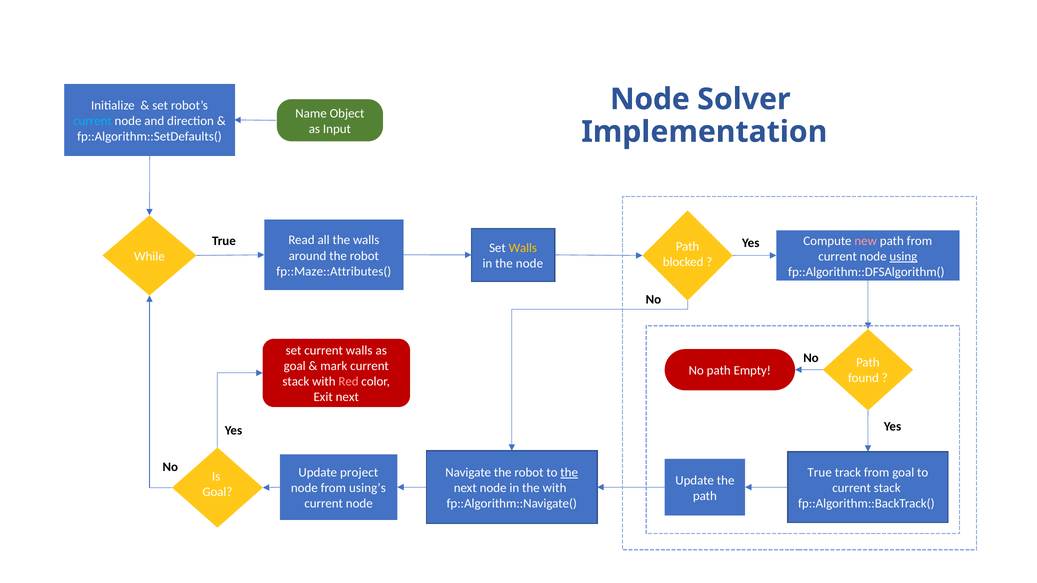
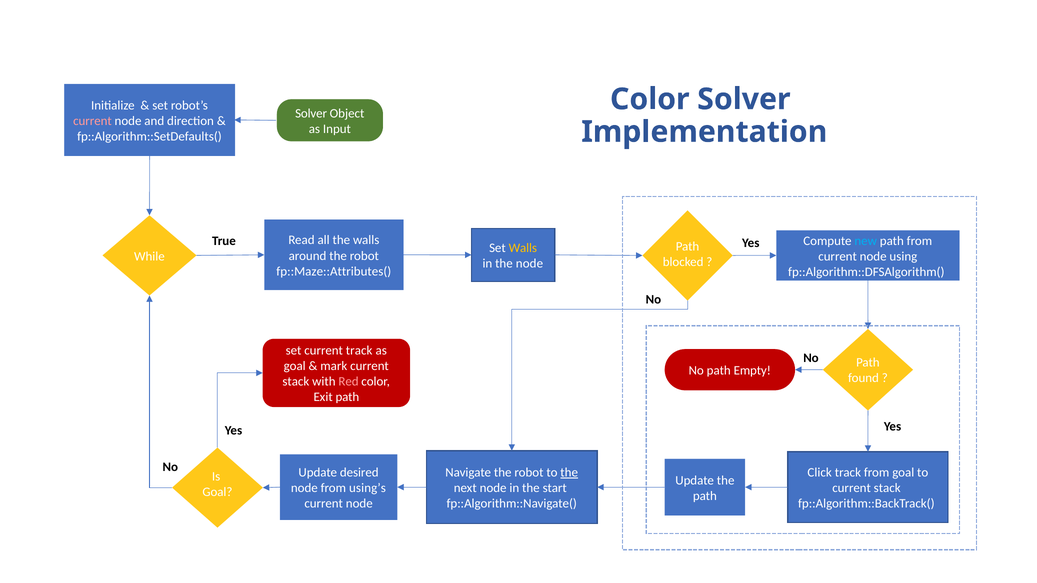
Node at (650, 99): Node -> Color
Name at (311, 113): Name -> Solver
current at (92, 121) colour: light blue -> pink
new colour: pink -> light blue
using underline: present -> none
current walls: walls -> track
Exit next: next -> path
project: project -> desired
True at (820, 473): True -> Click
the with: with -> start
